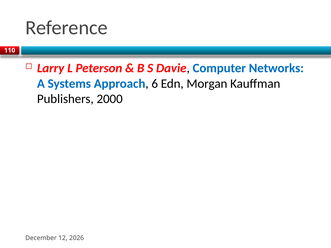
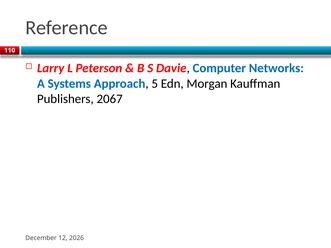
6: 6 -> 5
2000: 2000 -> 2067
